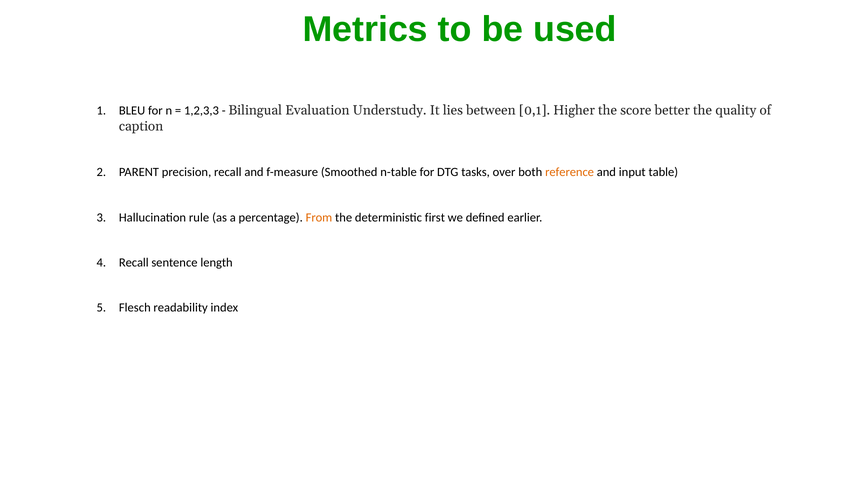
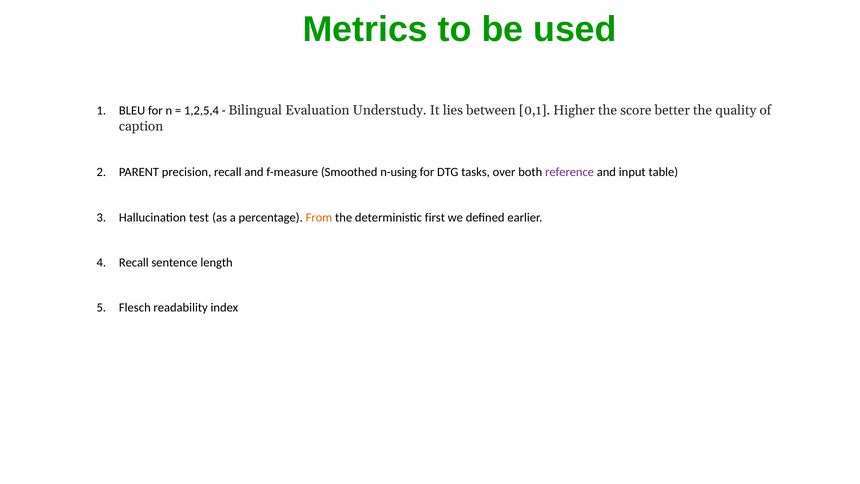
1,2,3,3: 1,2,3,3 -> 1,2,5,4
n-table: n-table -> n-using
reference colour: orange -> purple
rule: rule -> test
